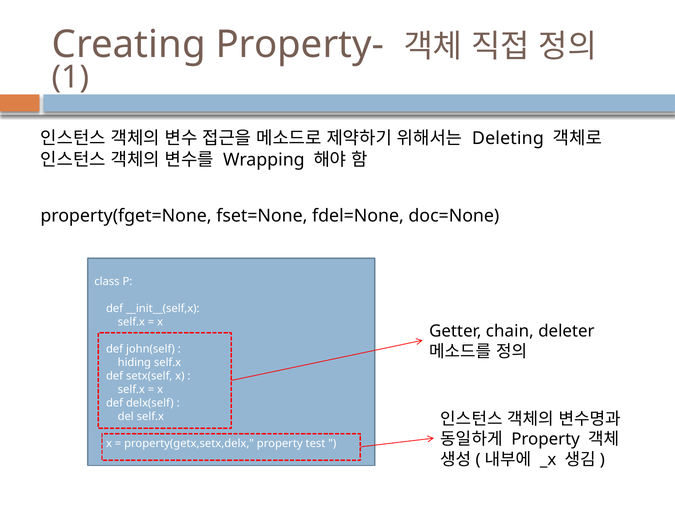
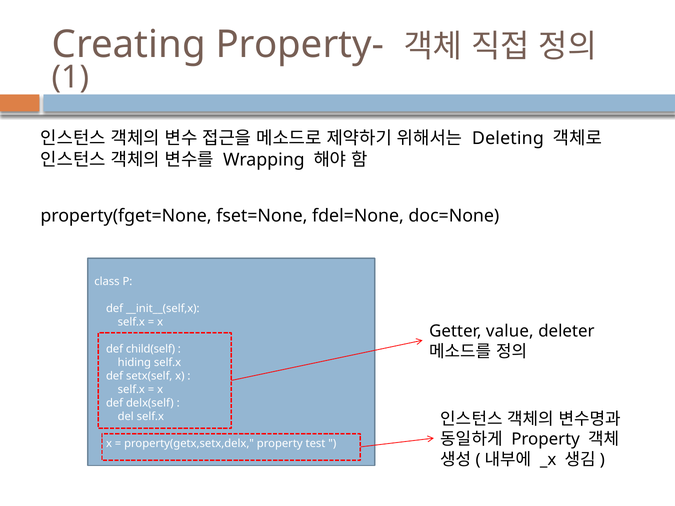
chain: chain -> value
john(self: john(self -> child(self
